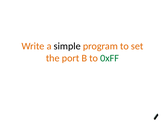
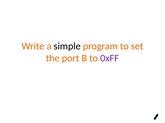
0xFF colour: green -> purple
